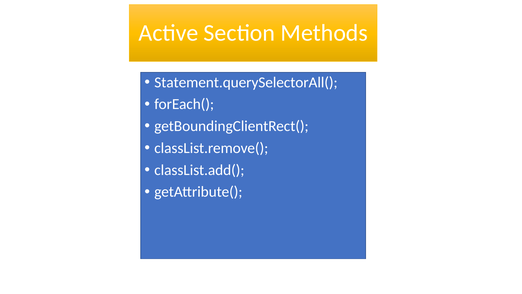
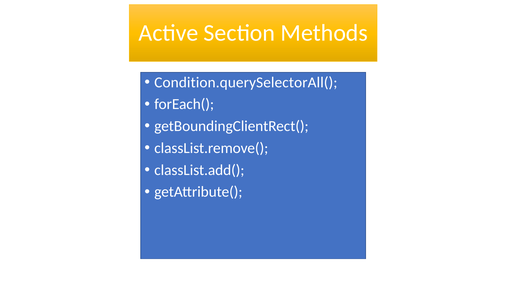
Statement.querySelectorAll(: Statement.querySelectorAll( -> Condition.querySelectorAll(
